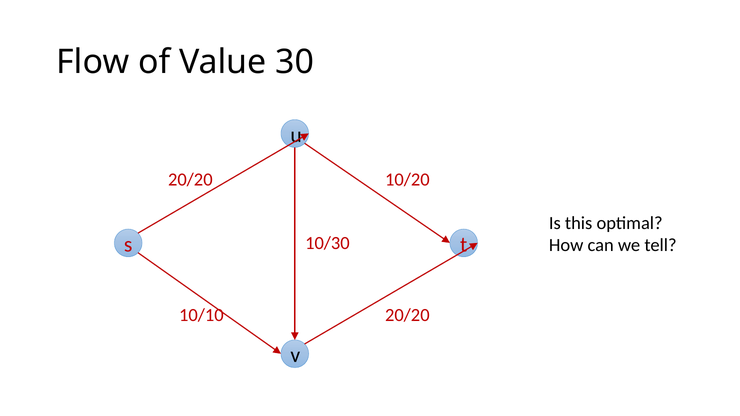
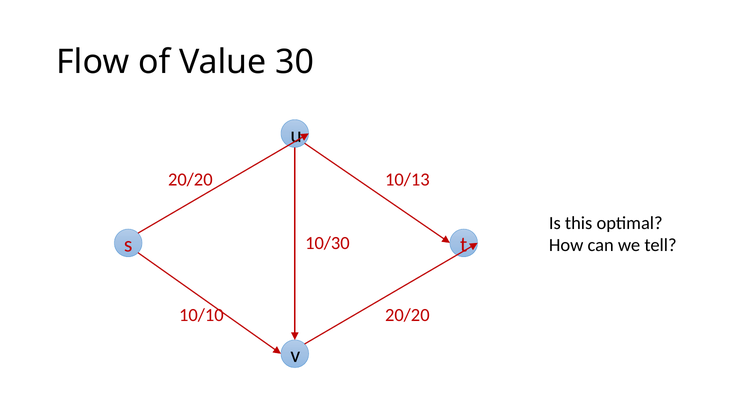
10/20: 10/20 -> 10/13
